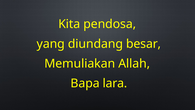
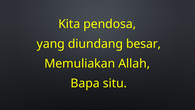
lara: lara -> situ
